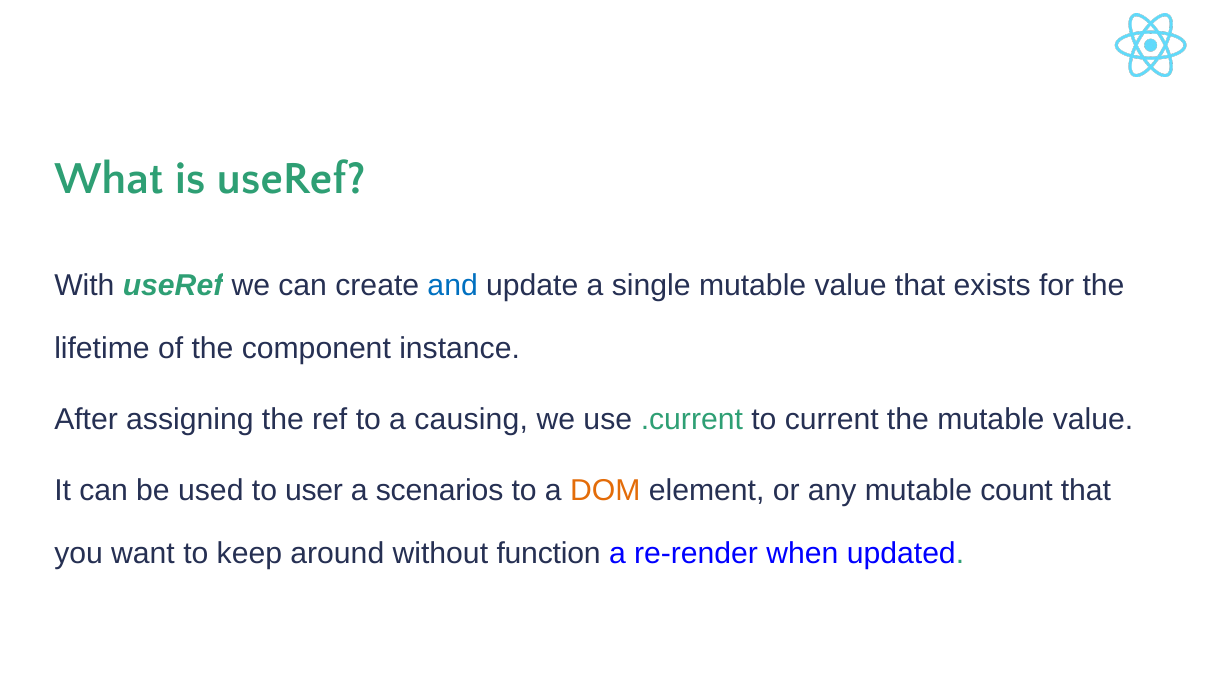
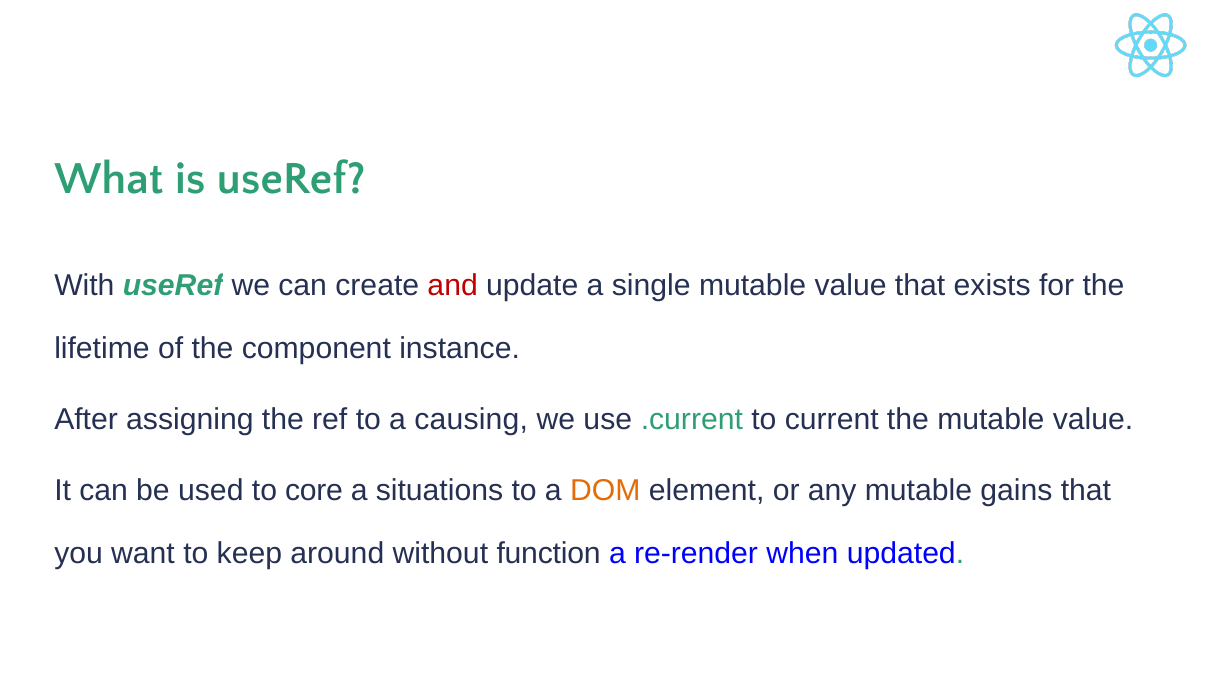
and colour: blue -> red
user: user -> core
scenarios: scenarios -> situations
count: count -> gains
